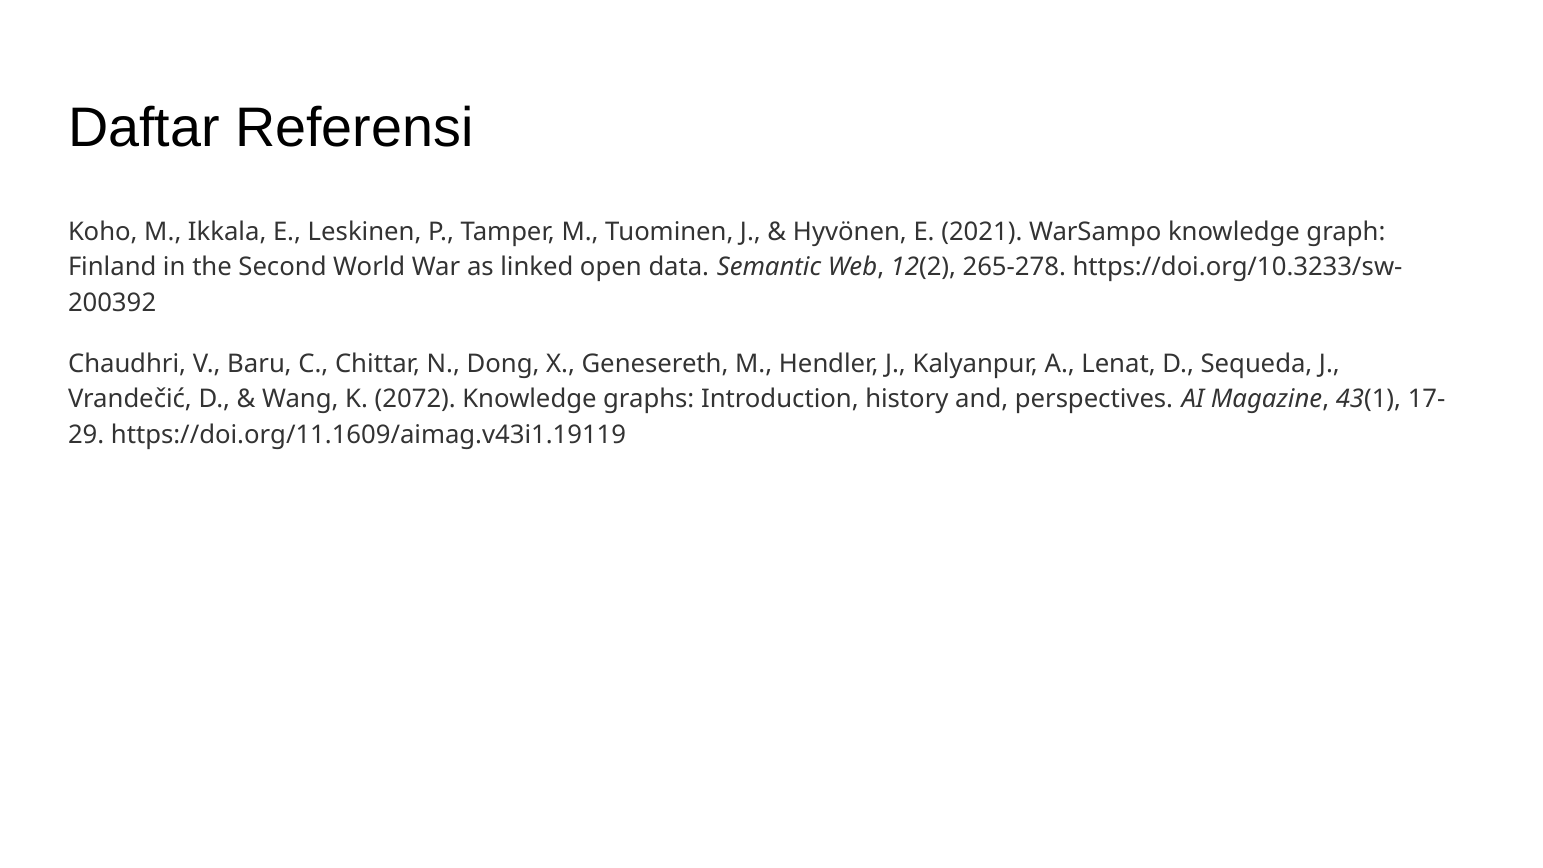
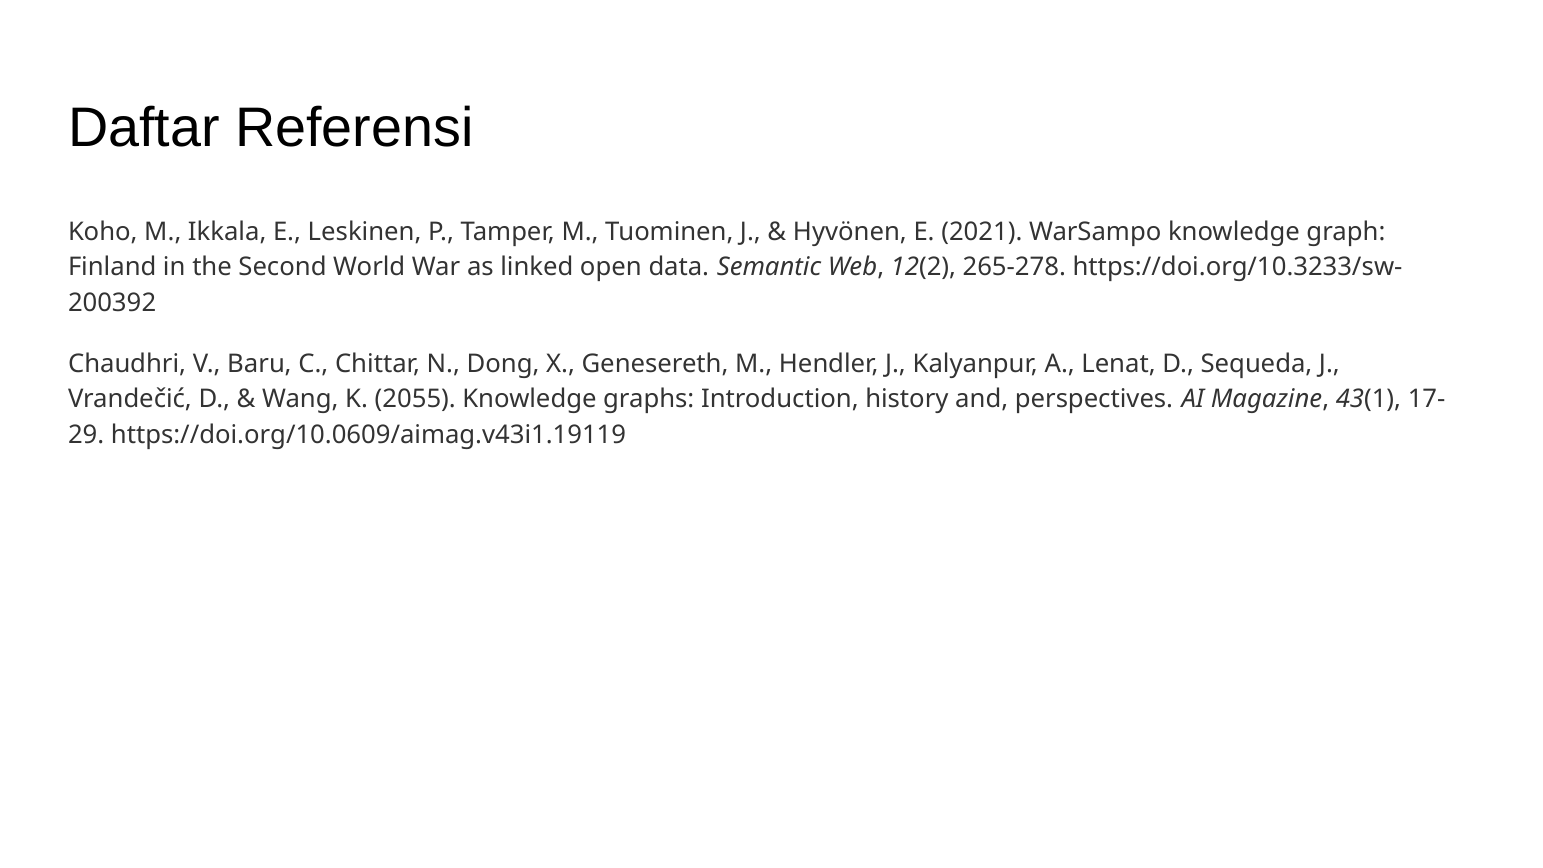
2072: 2072 -> 2055
https://doi.org/11.1609/aimag.v43i1.19119: https://doi.org/11.1609/aimag.v43i1.19119 -> https://doi.org/10.0609/aimag.v43i1.19119
